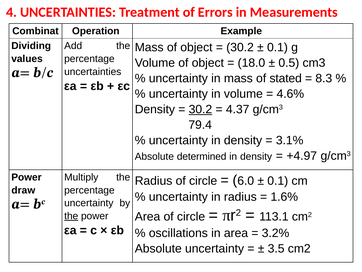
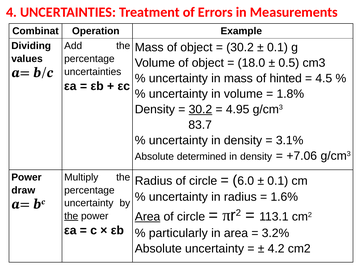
stated: stated -> hinted
8.3: 8.3 -> 4.5
4.6%: 4.6% -> 1.8%
4.37: 4.37 -> 4.95
79.4: 79.4 -> 83.7
+4.97: +4.97 -> +7.06
Area at (148, 216) underline: none -> present
oscillations: oscillations -> particularly
3.5: 3.5 -> 4.2
